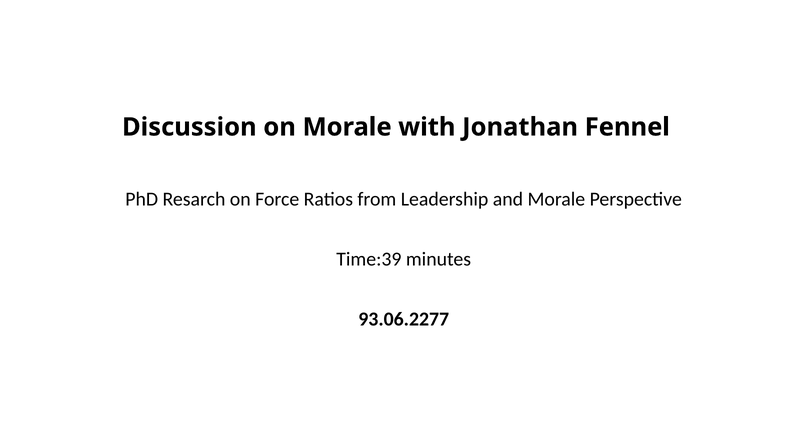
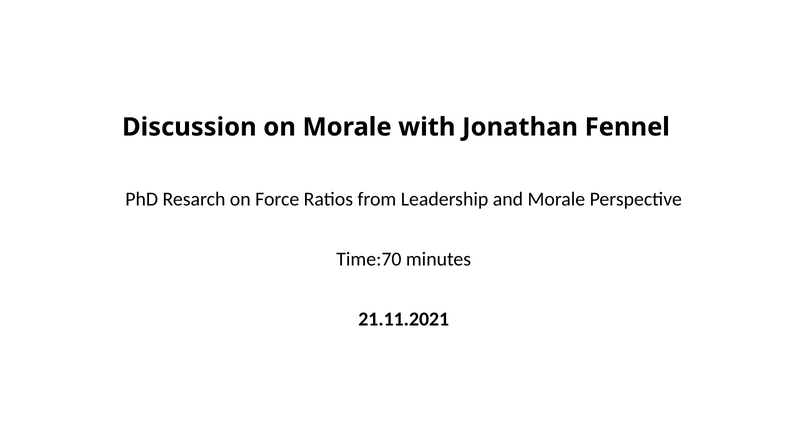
Time:39: Time:39 -> Time:70
93.06.2277: 93.06.2277 -> 21.11.2021
